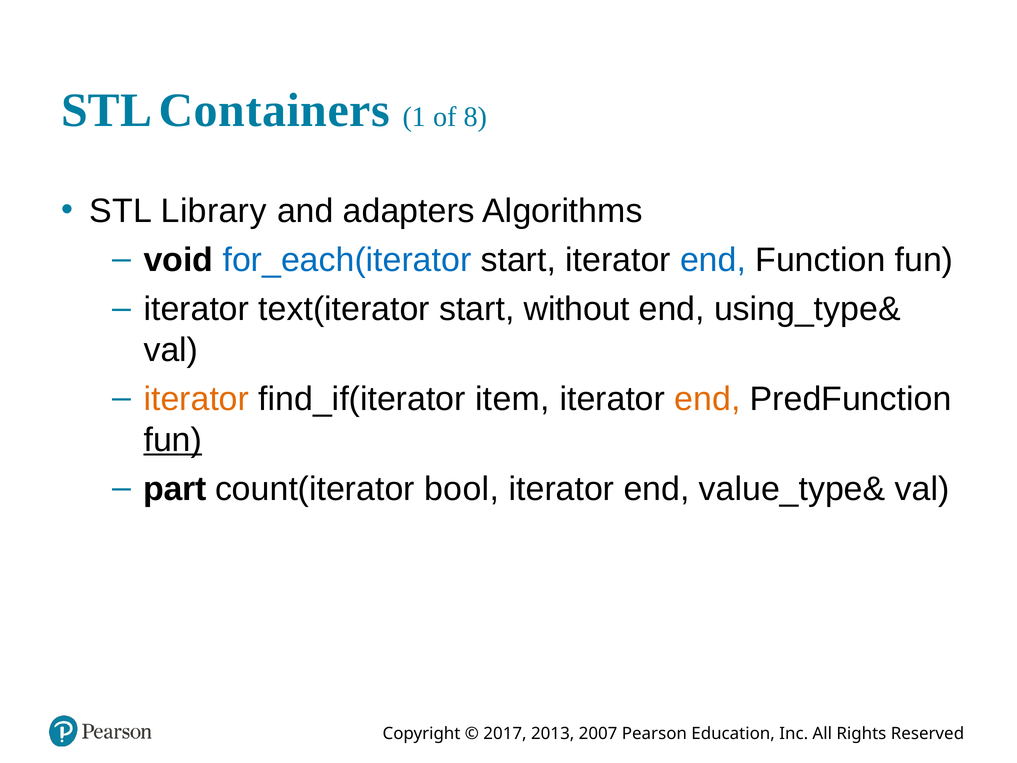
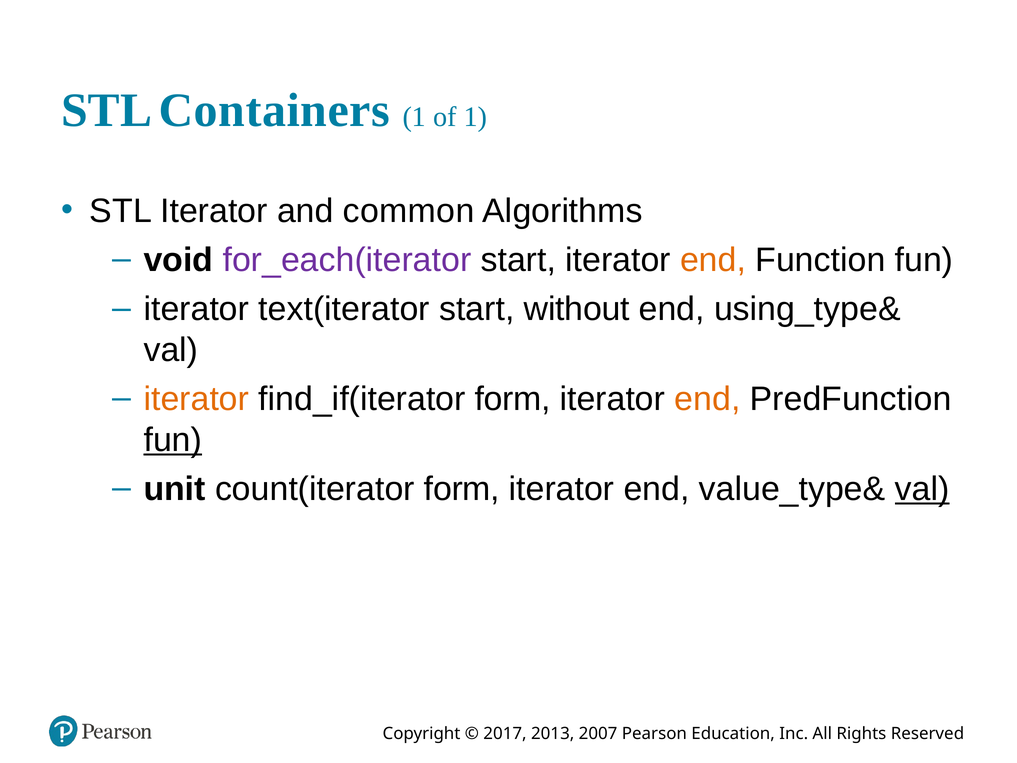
of 8: 8 -> 1
L Library: Library -> Iterator
adapters: adapters -> common
for_each(iterator colour: blue -> purple
end at (713, 260) colour: blue -> orange
find_if(iterator item: item -> form
part: part -> unit
count(iterator bool: bool -> form
val at (922, 489) underline: none -> present
